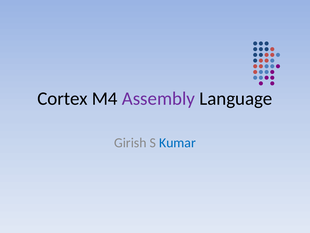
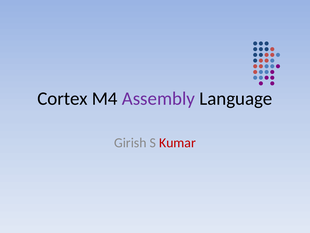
Kumar colour: blue -> red
